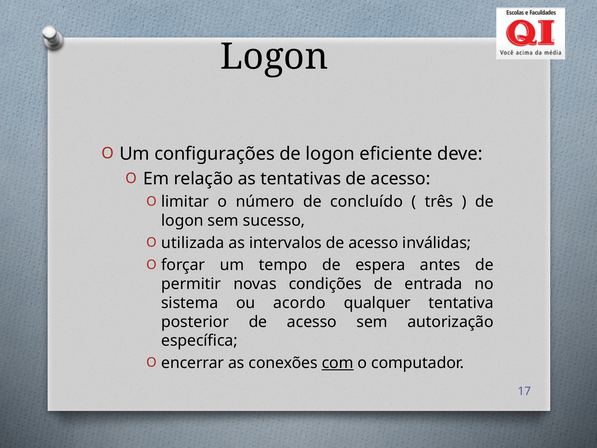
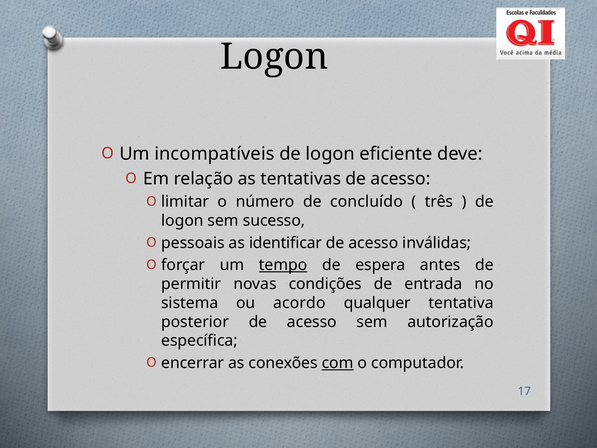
configurações: configurações -> incompatíveis
utilizada: utilizada -> pessoais
intervalos: intervalos -> identificar
tempo underline: none -> present
